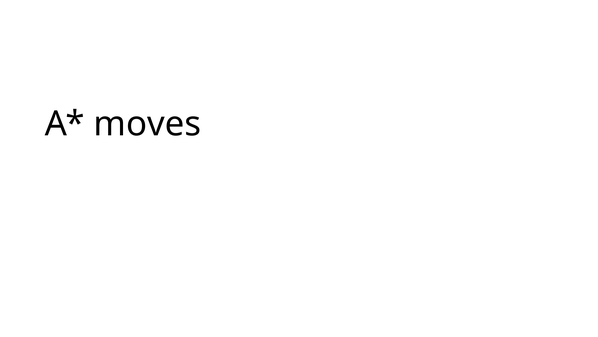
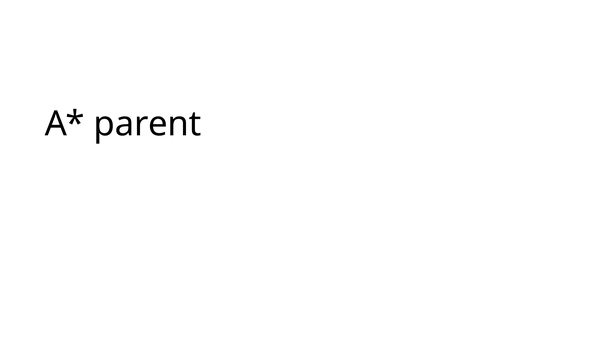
moves: moves -> parent
